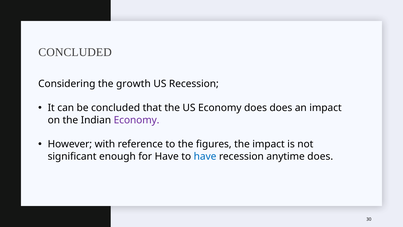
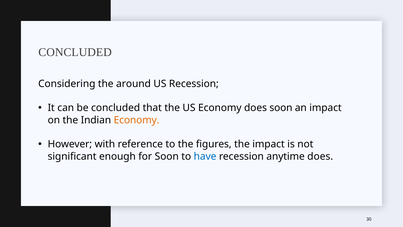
growth: growth -> around
does does: does -> soon
Economy at (137, 120) colour: purple -> orange
for Have: Have -> Soon
